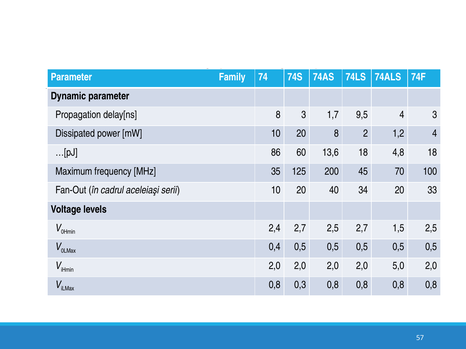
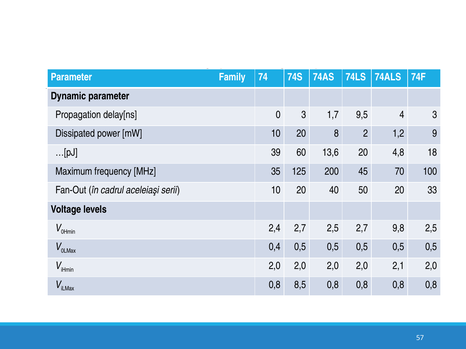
delay[ns 8: 8 -> 0
1,2 4: 4 -> 9
86: 86 -> 39
13,6 18: 18 -> 20
34: 34 -> 50
1,5: 1,5 -> 9,8
5,0: 5,0 -> 2,1
0,3: 0,3 -> 8,5
